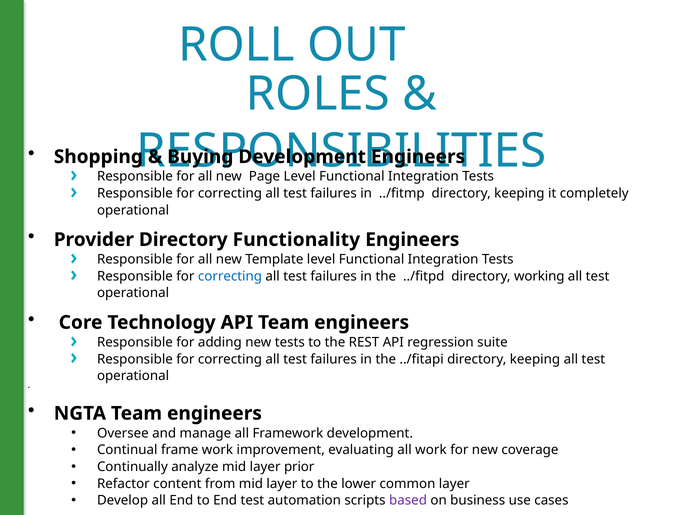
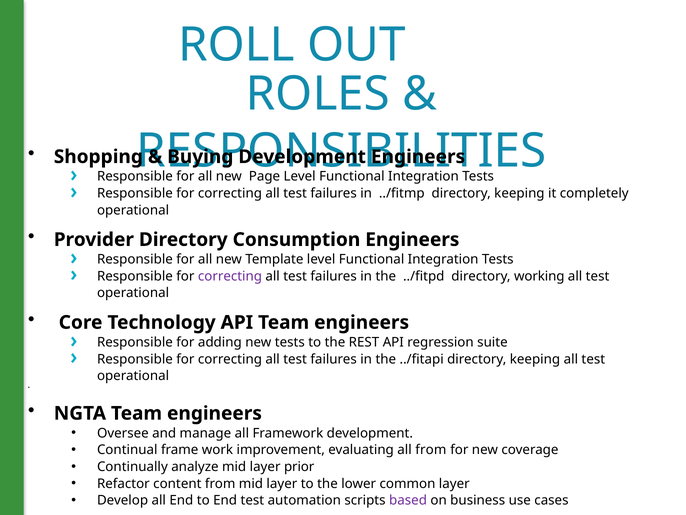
Functionality: Functionality -> Consumption
correcting at (230, 276) colour: blue -> purple
all work: work -> from
